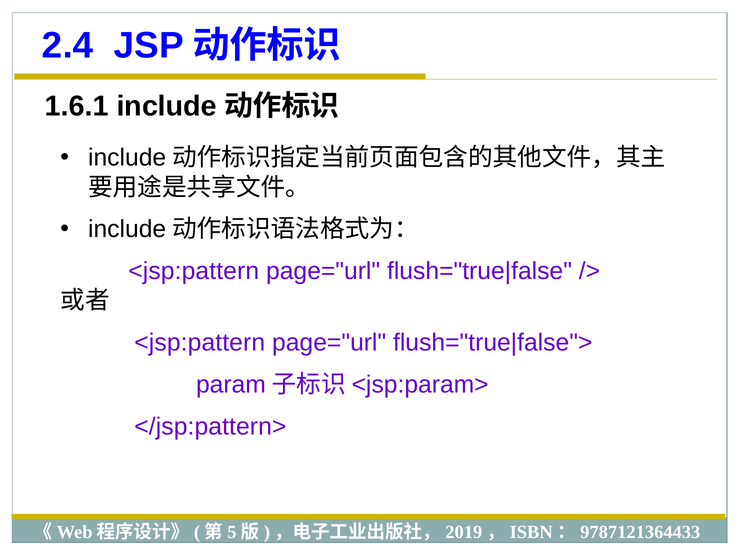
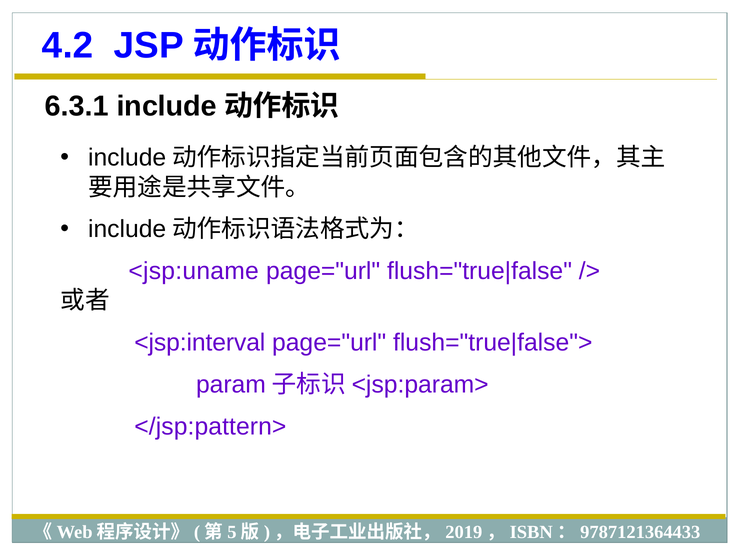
2.4: 2.4 -> 4.2
1.6.1: 1.6.1 -> 6.3.1
<jsp:pattern at (194, 271): <jsp:pattern -> <jsp:uname
<jsp:pattern at (200, 343): <jsp:pattern -> <jsp:interval
